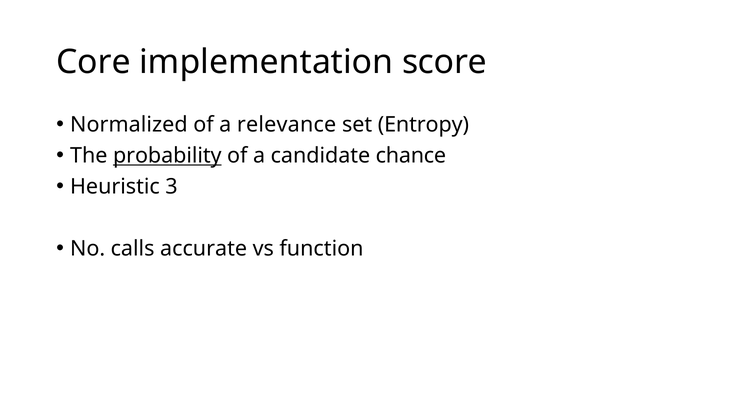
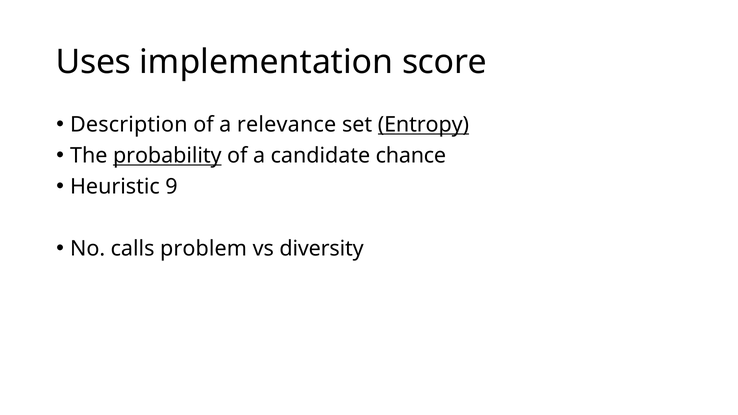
Core: Core -> Uses
Normalized: Normalized -> Description
Entropy underline: none -> present
3: 3 -> 9
accurate: accurate -> problem
function: function -> diversity
